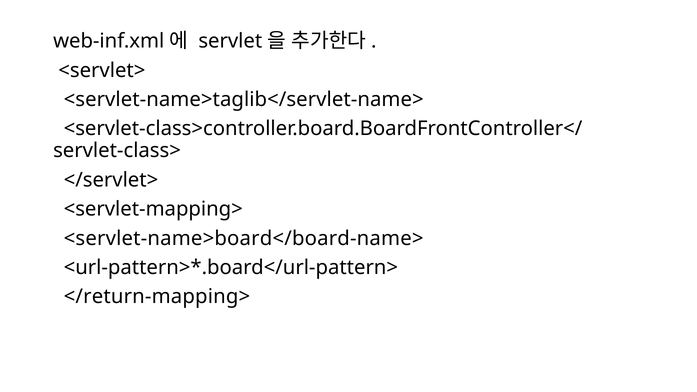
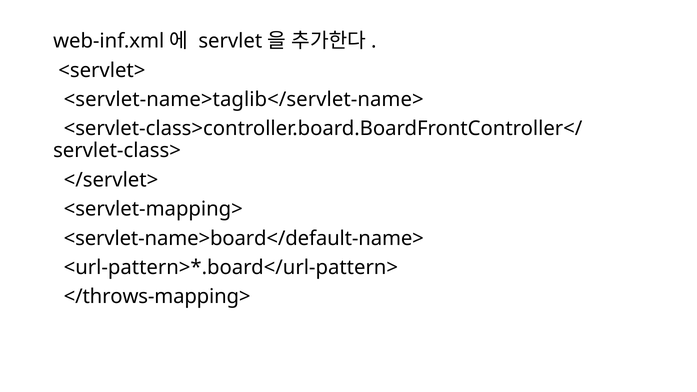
<servlet-name>board</board-name>: <servlet-name>board</board-name> -> <servlet-name>board</default-name>
</return-mapping>: </return-mapping> -> </throws-mapping>
